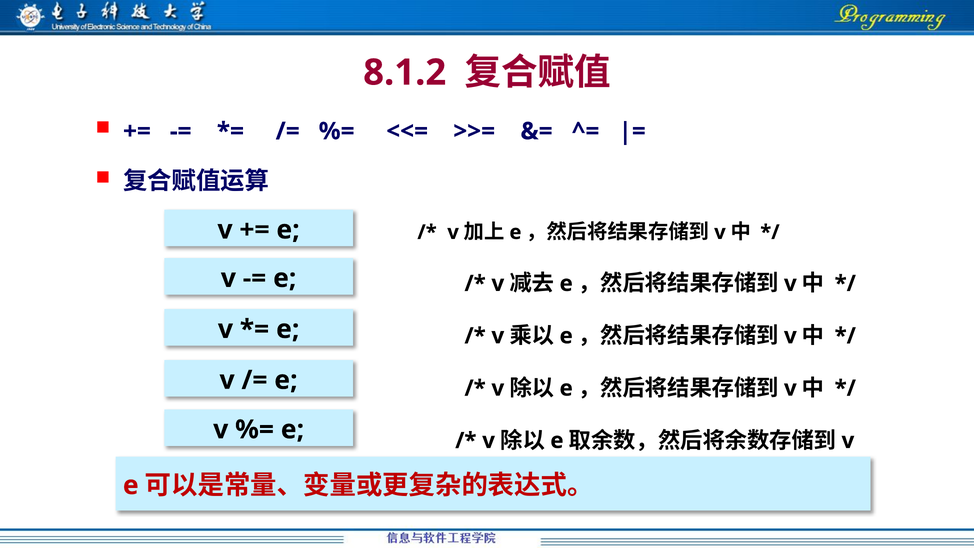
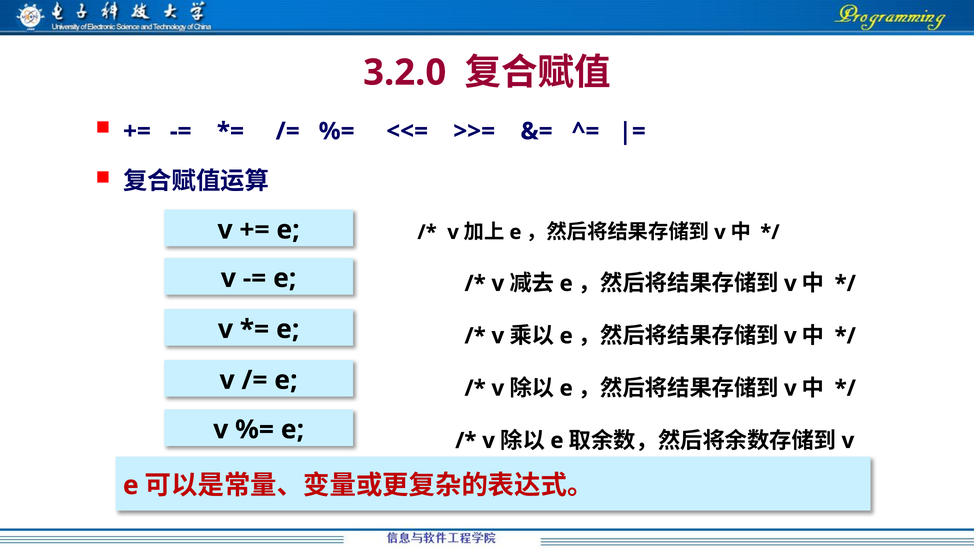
8.1.2: 8.1.2 -> 3.2.0
